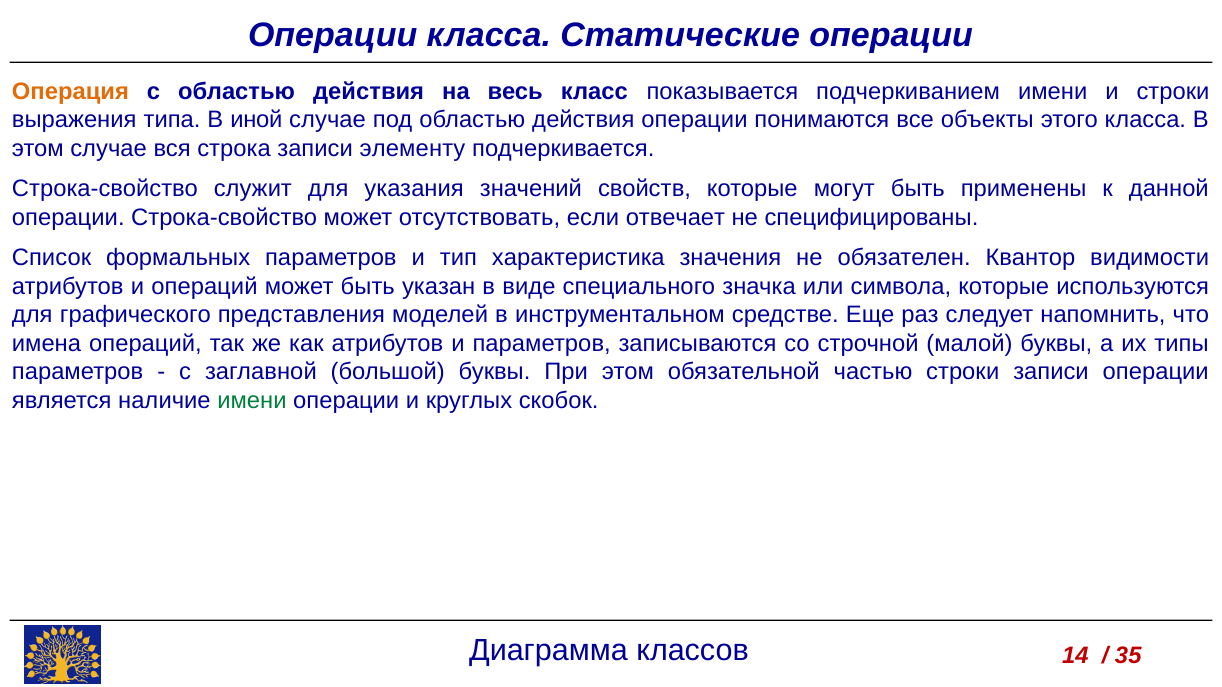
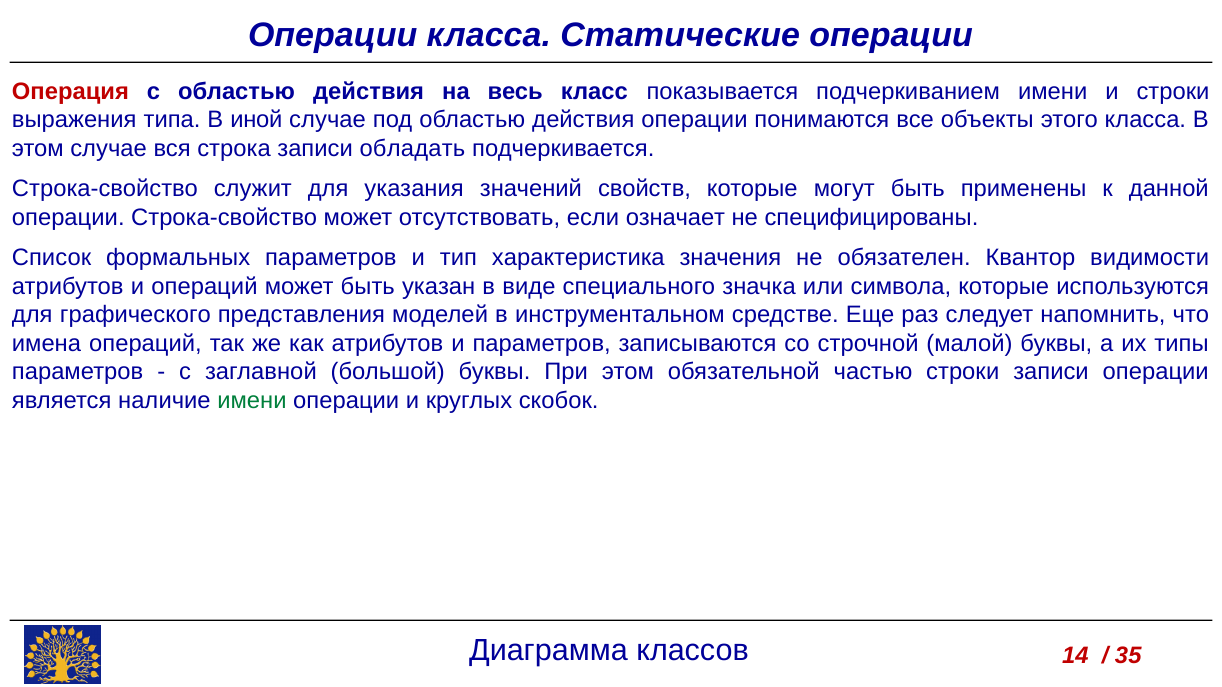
Операция colour: orange -> red
элементу: элементу -> обладать
отвечает: отвечает -> означает
